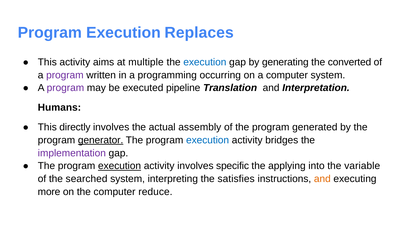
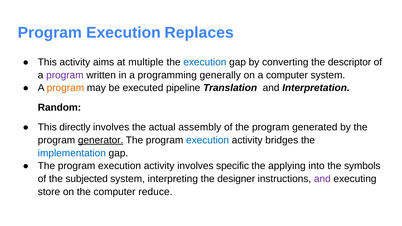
generating: generating -> converting
converted: converted -> descriptor
occurring: occurring -> generally
program at (65, 88) colour: purple -> orange
Humans: Humans -> Random
implementation colour: purple -> blue
execution at (120, 166) underline: present -> none
variable: variable -> symbols
searched: searched -> subjected
satisfies: satisfies -> designer
and at (322, 179) colour: orange -> purple
more: more -> store
